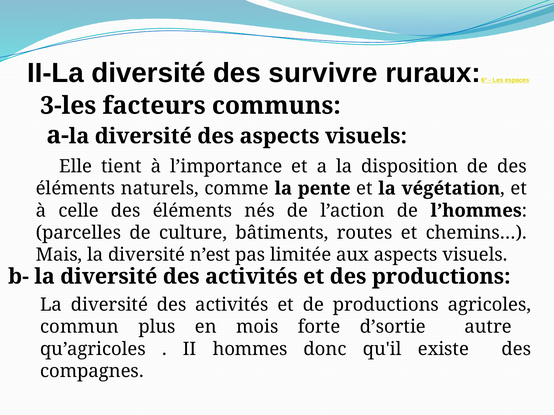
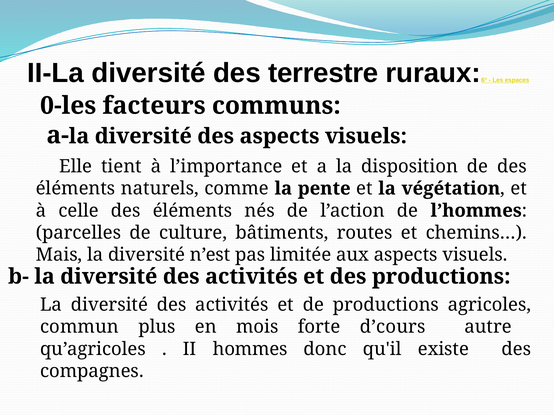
survivre: survivre -> terrestre
3-les: 3-les -> 0-les
d’sortie: d’sortie -> d’cours
